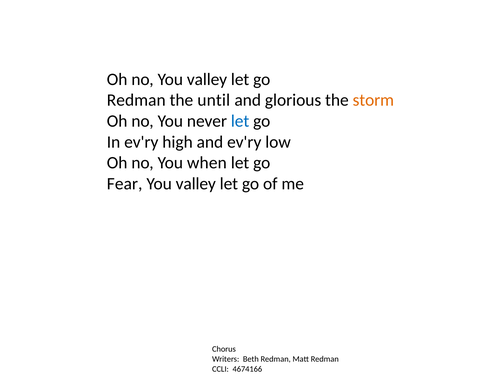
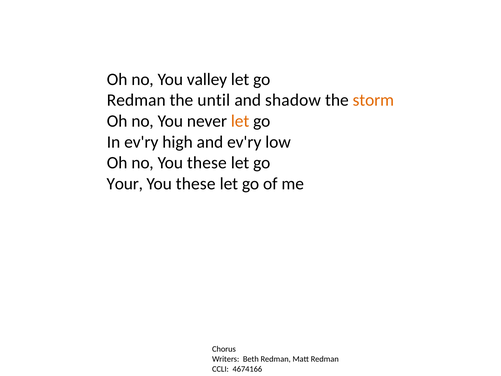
glorious: glorious -> shadow
let at (240, 121) colour: blue -> orange
no You when: when -> these
Fear: Fear -> Your
valley at (196, 184): valley -> these
